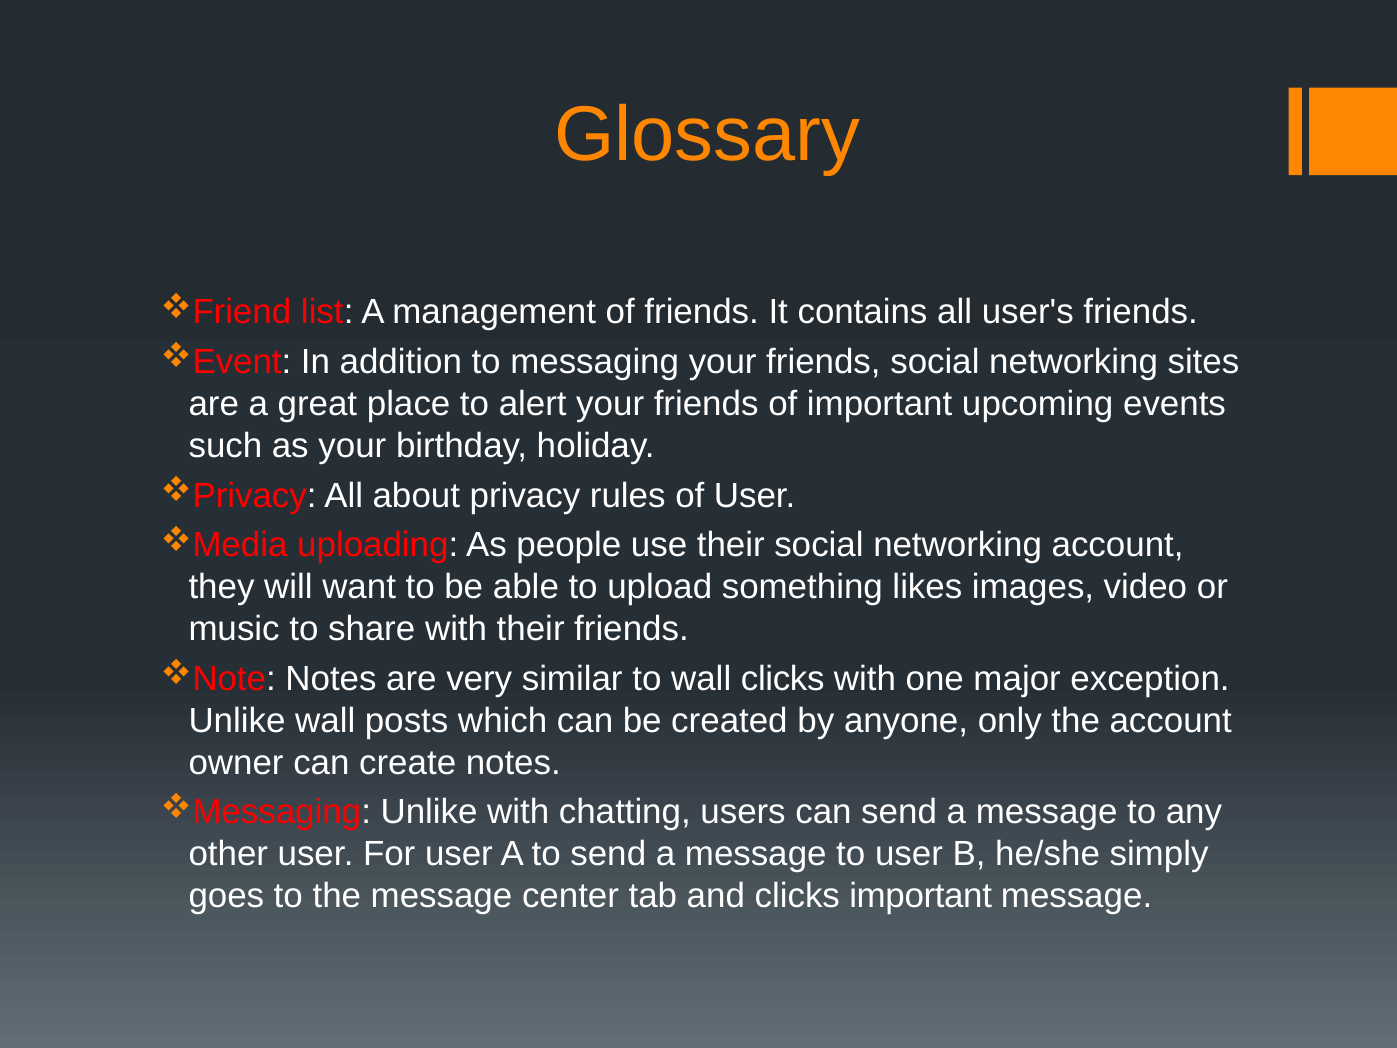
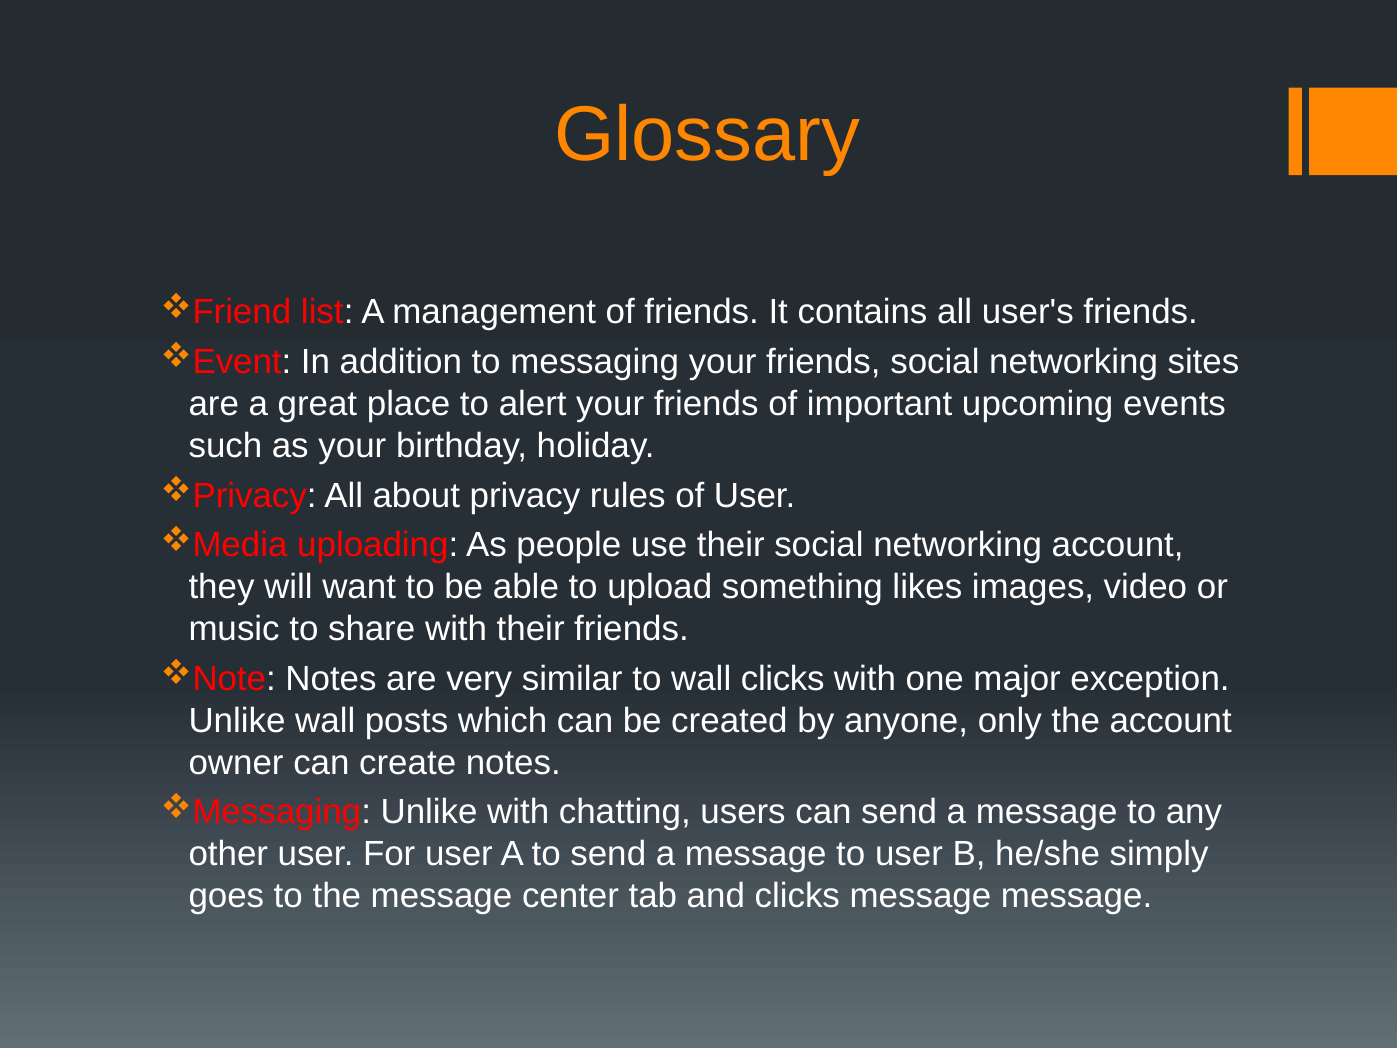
clicks important: important -> message
